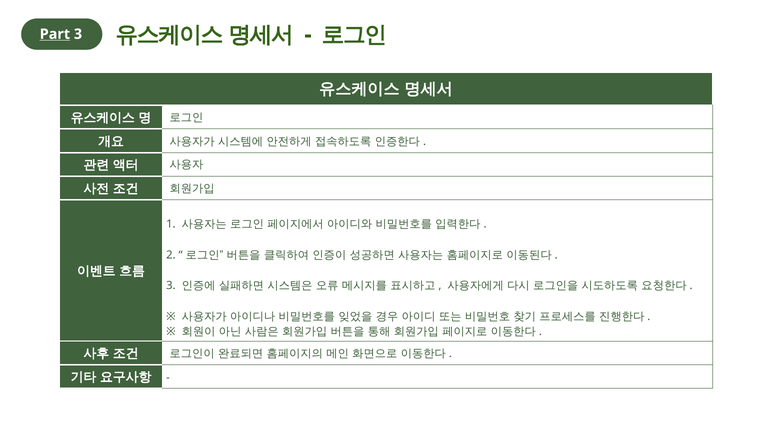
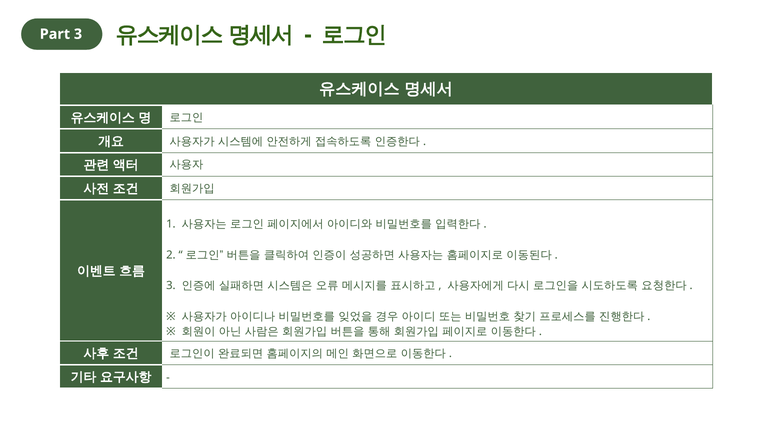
Part underline: present -> none
